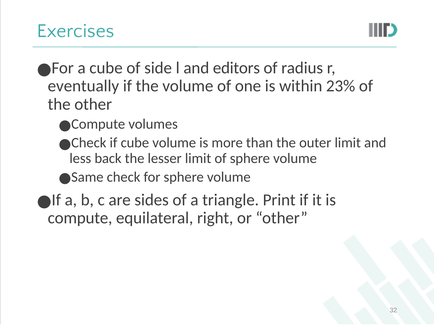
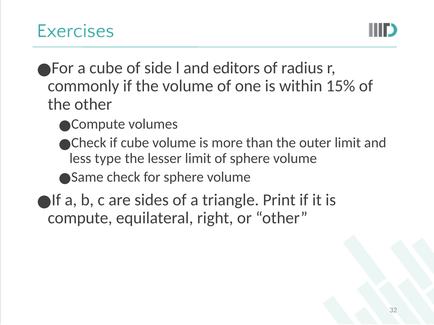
eventually: eventually -> commonly
23%: 23% -> 15%
back: back -> type
